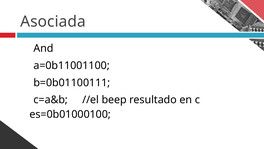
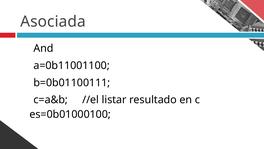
beep: beep -> listar
